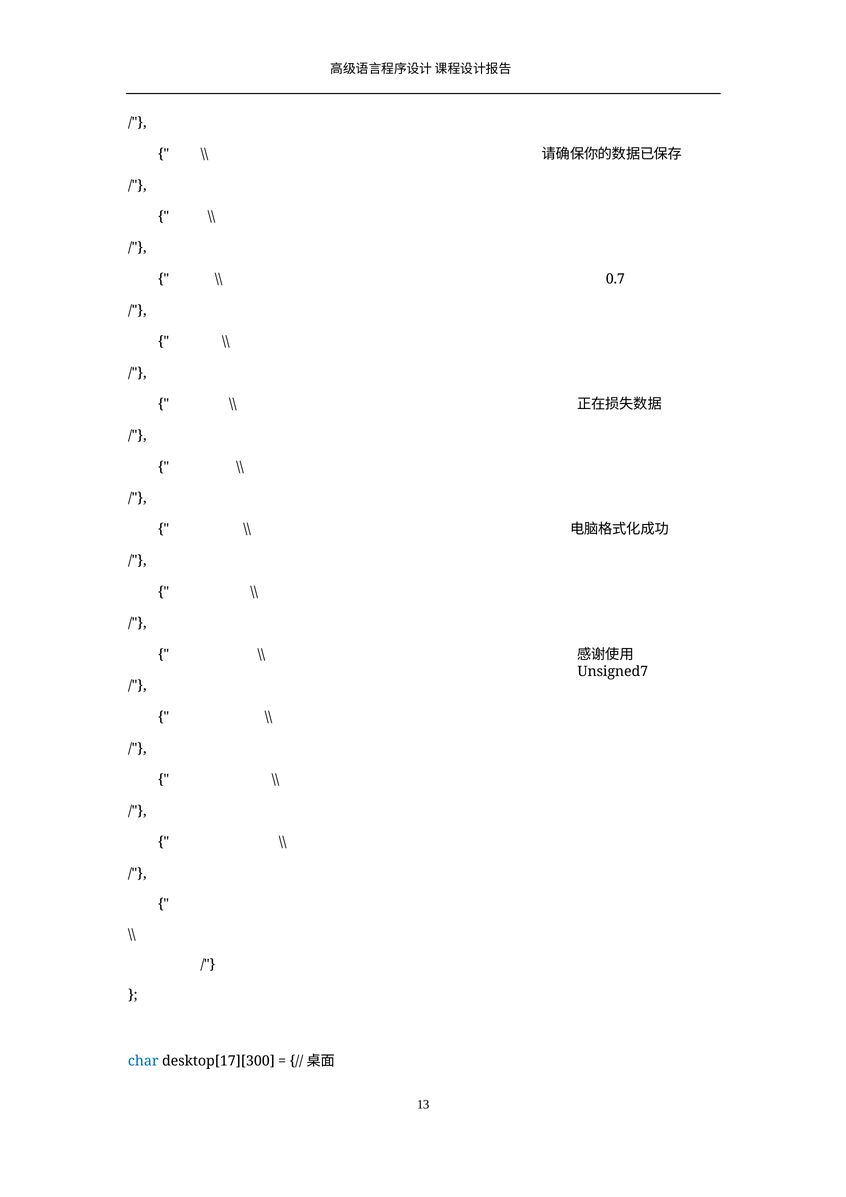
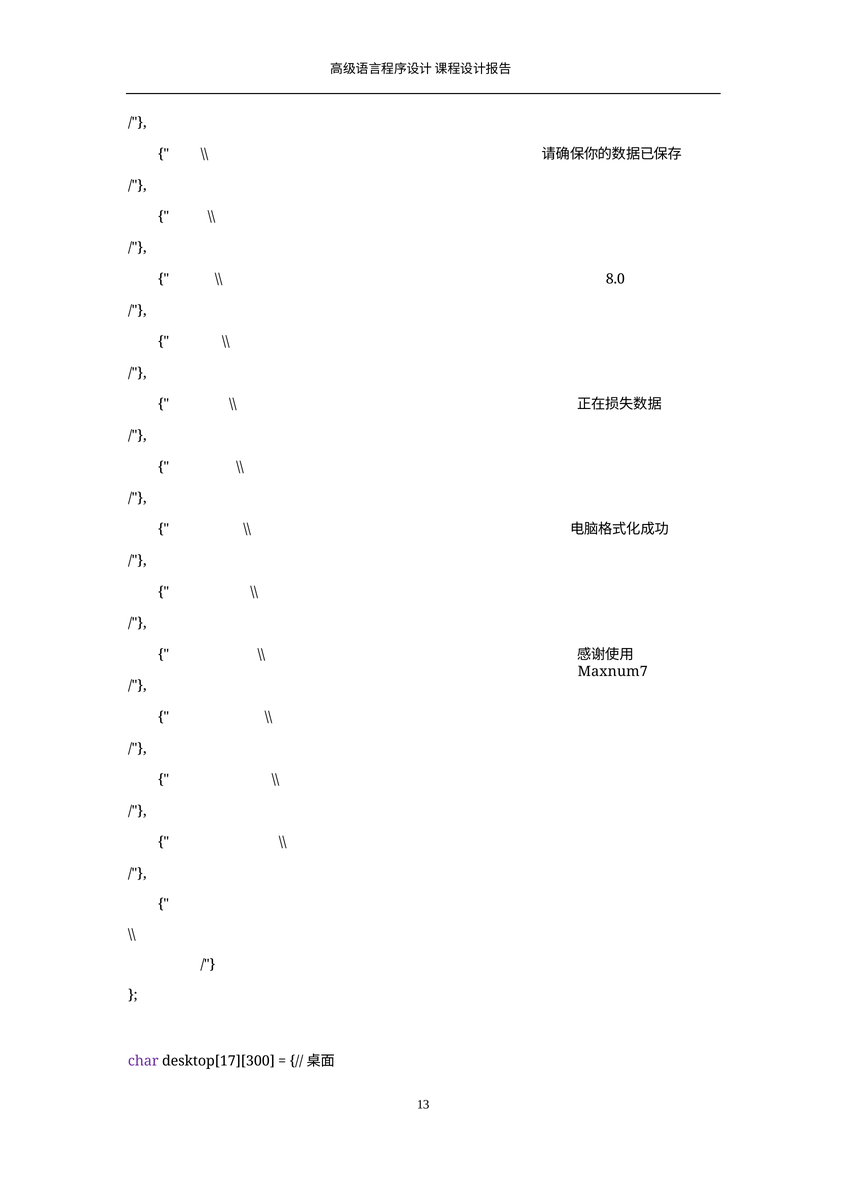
0.7: 0.7 -> 8.0
Unsigned7: Unsigned7 -> Maxnum7
char colour: blue -> purple
